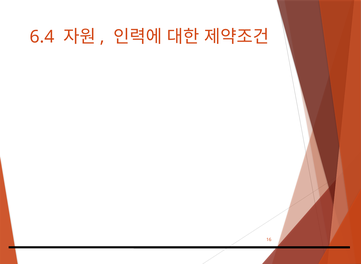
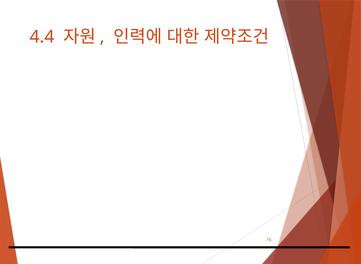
6.4: 6.4 -> 4.4
